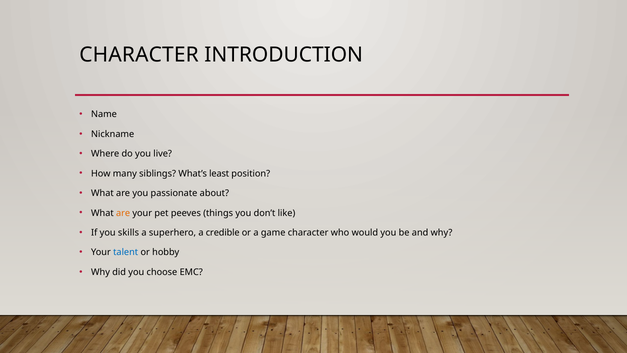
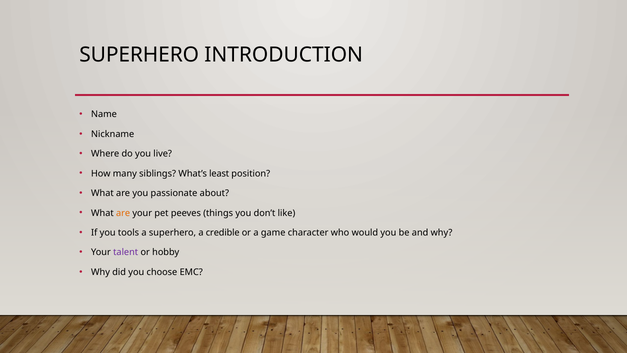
CHARACTER at (139, 55): CHARACTER -> SUPERHERO
skills: skills -> tools
talent colour: blue -> purple
